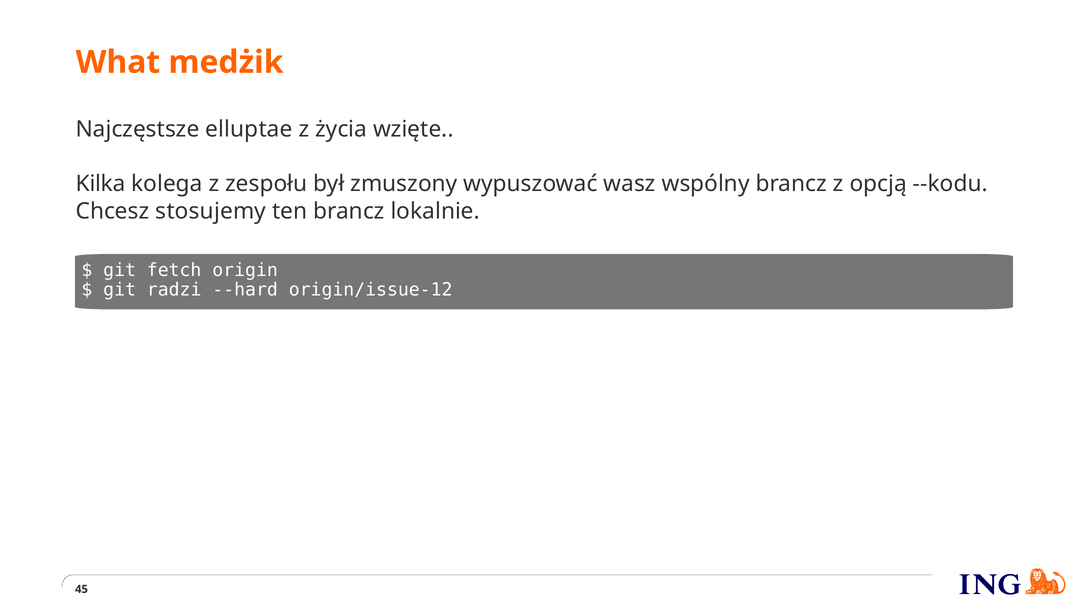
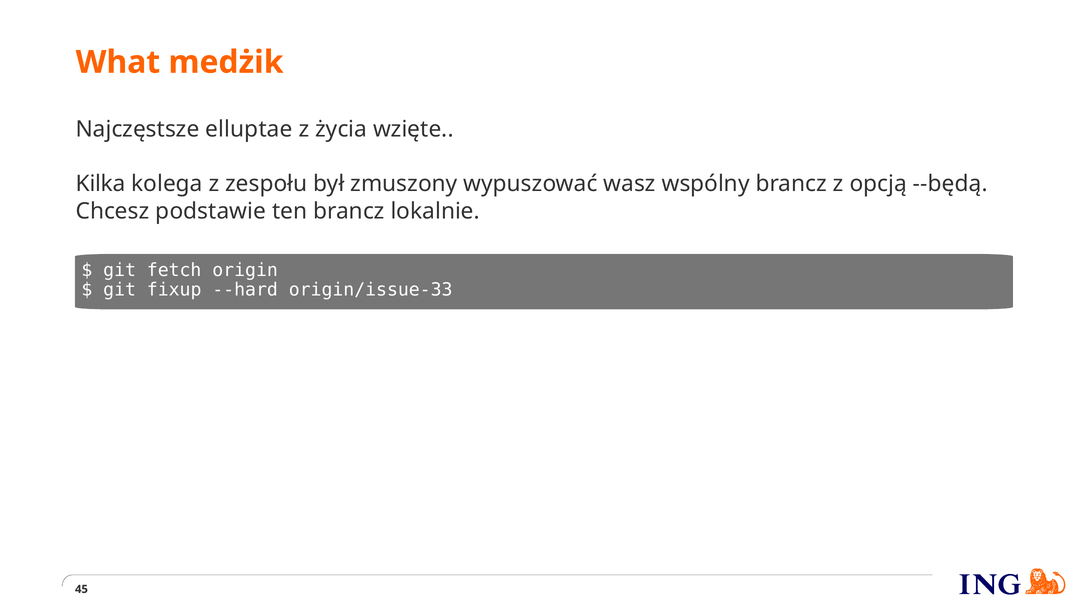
--kodu: --kodu -> --będą
stosujemy: stosujemy -> podstawie
radzi: radzi -> fixup
origin/issue-12: origin/issue-12 -> origin/issue-33
